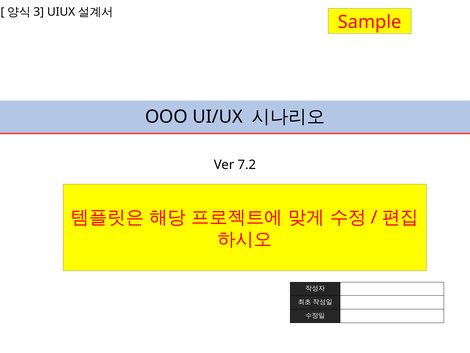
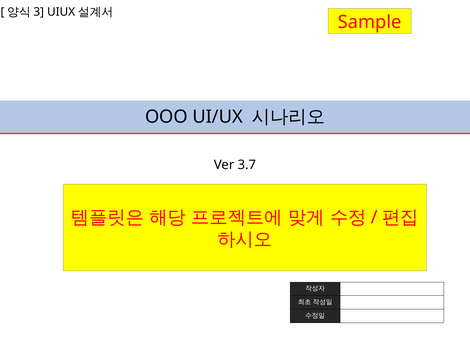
7.2: 7.2 -> 3.7
